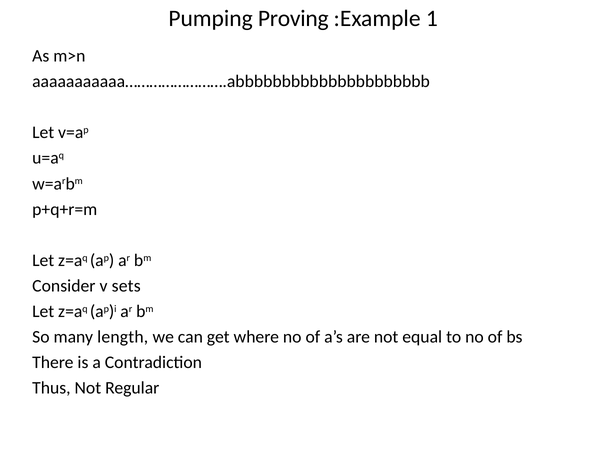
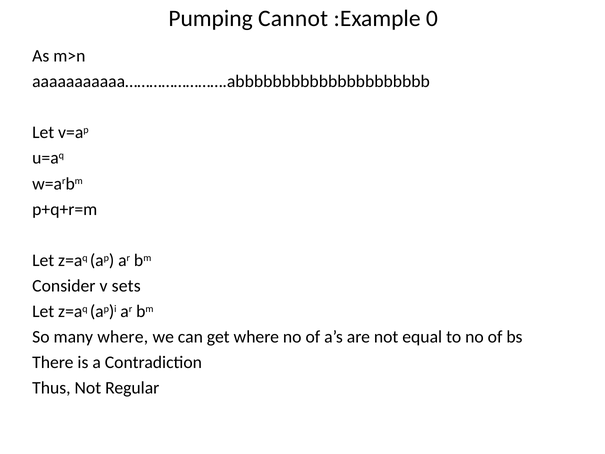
Proving: Proving -> Cannot
1: 1 -> 0
many length: length -> where
